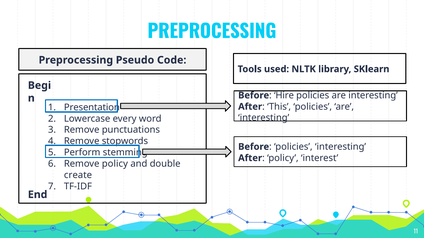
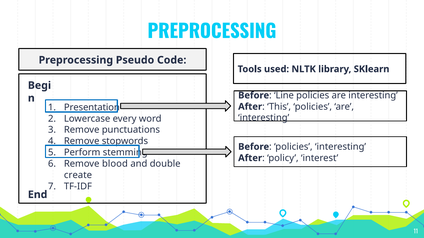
Hire: Hire -> Line
Remove policy: policy -> blood
